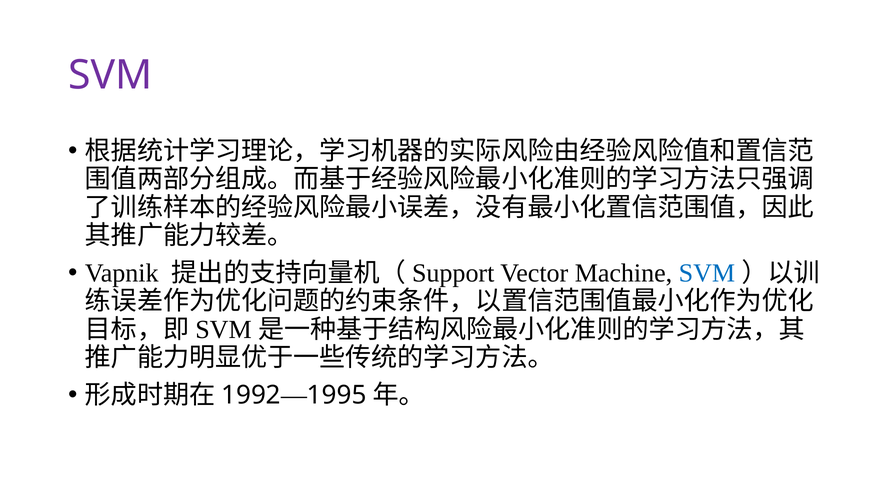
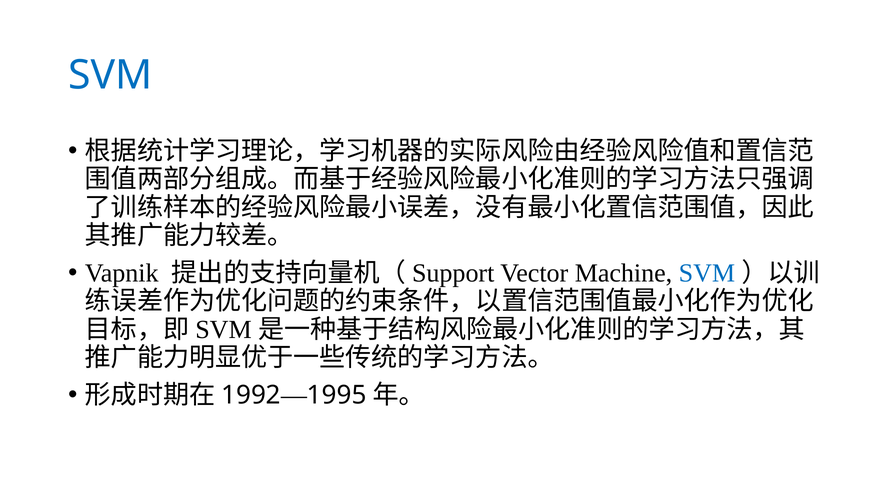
SVM at (110, 75) colour: purple -> blue
